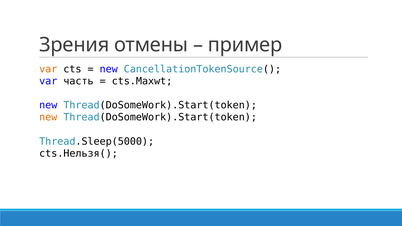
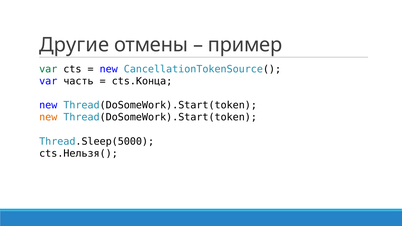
Зрения: Зрения -> Другие
var at (48, 69) colour: orange -> green
cts.Maxwt: cts.Maxwt -> cts.Конца
